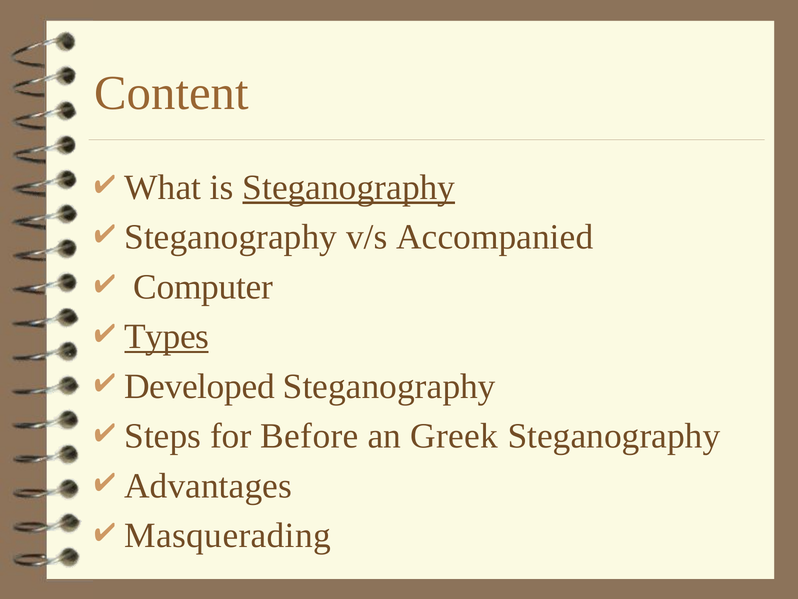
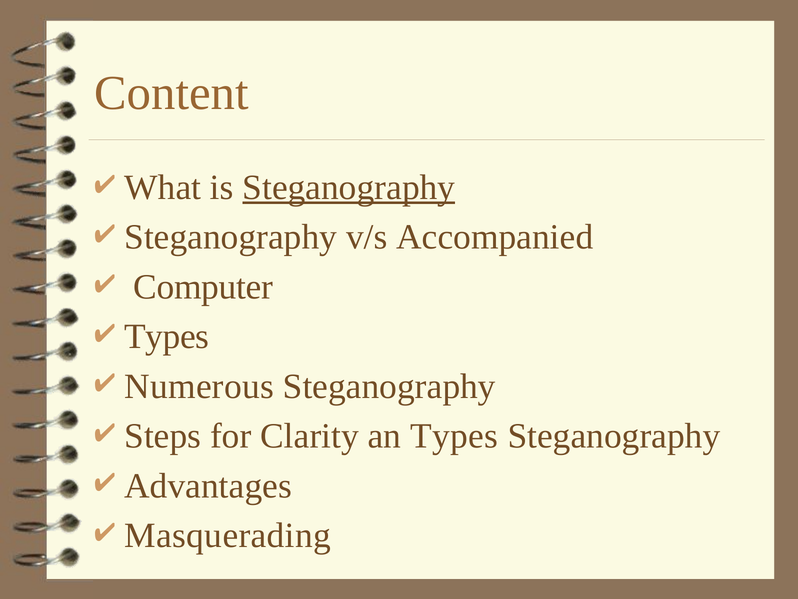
Types at (167, 336) underline: present -> none
Developed: Developed -> Numerous
Before: Before -> Clarity
an Greek: Greek -> Types
